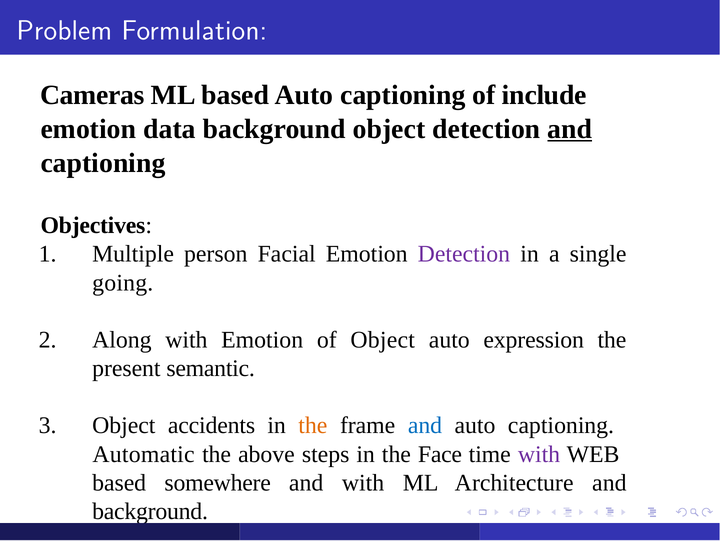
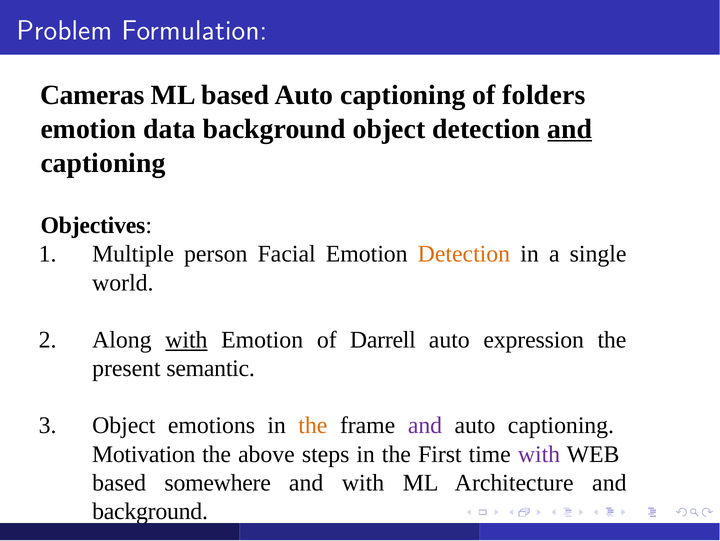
include: include -> folders
Detection at (464, 254) colour: purple -> orange
going: going -> world
with at (186, 340) underline: none -> present
of Object: Object -> Darrell
accidents: accidents -> emotions
and at (425, 425) colour: blue -> purple
Automatic: Automatic -> Motivation
Face: Face -> First
